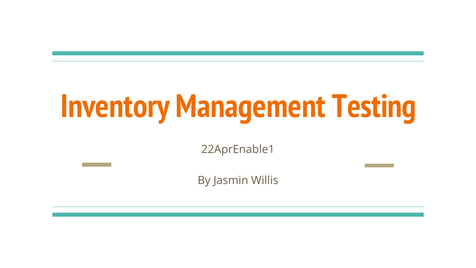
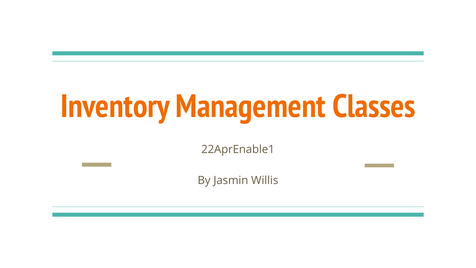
Testing: Testing -> Classes
